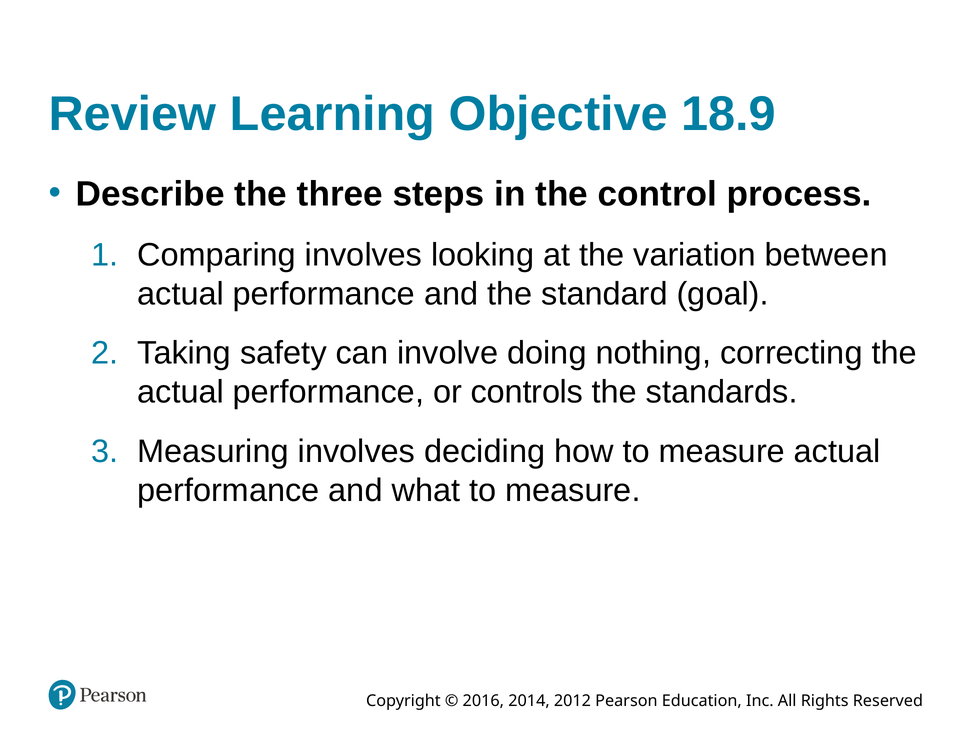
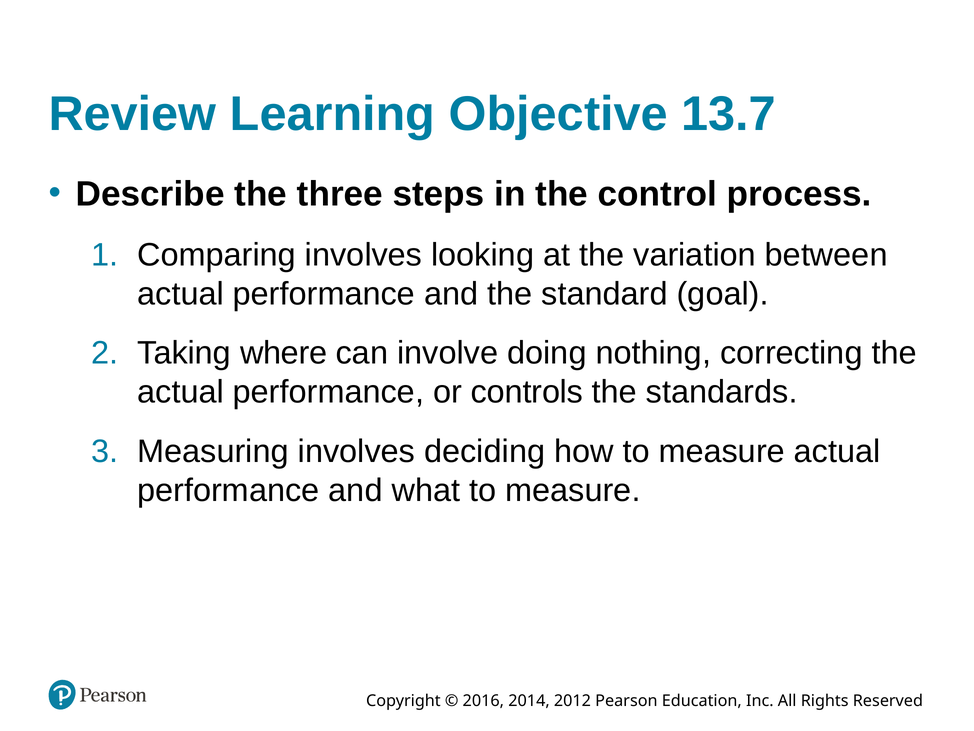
18.9: 18.9 -> 13.7
safety: safety -> where
